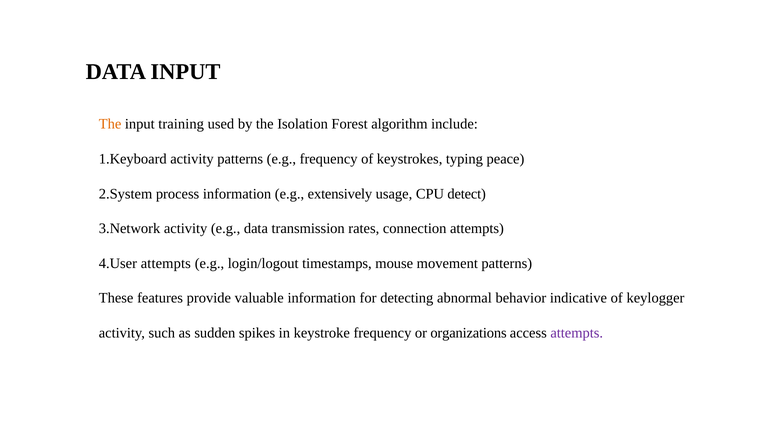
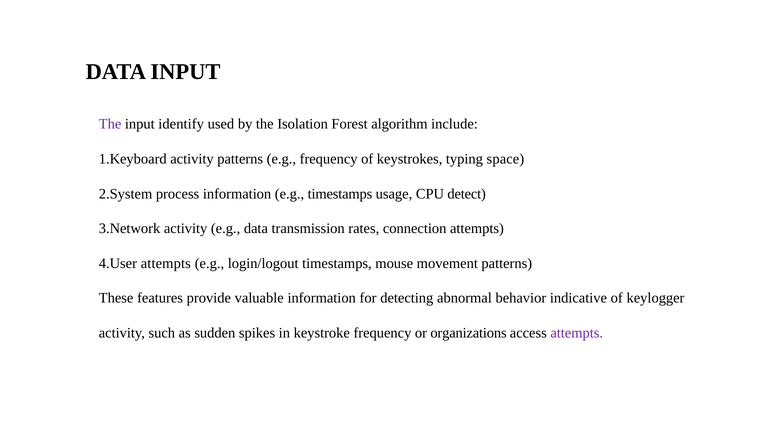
The at (110, 124) colour: orange -> purple
training: training -> identify
peace: peace -> space
e.g extensively: extensively -> timestamps
